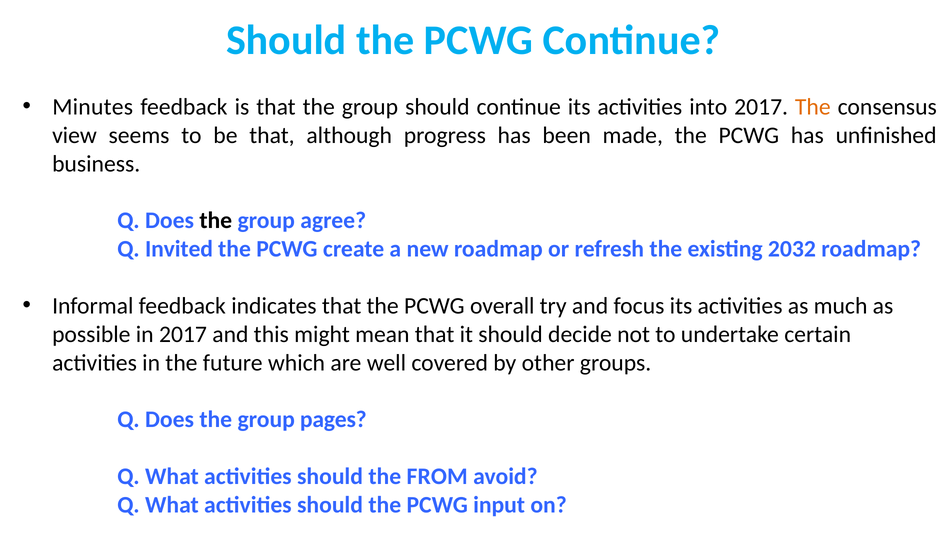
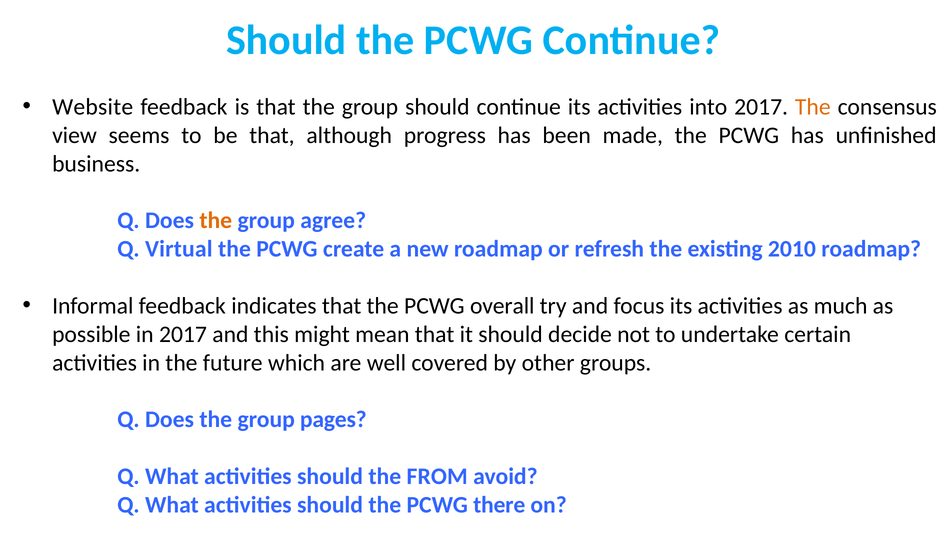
Minutes: Minutes -> Website
the at (216, 220) colour: black -> orange
Invited: Invited -> Virtual
2032: 2032 -> 2010
input: input -> there
